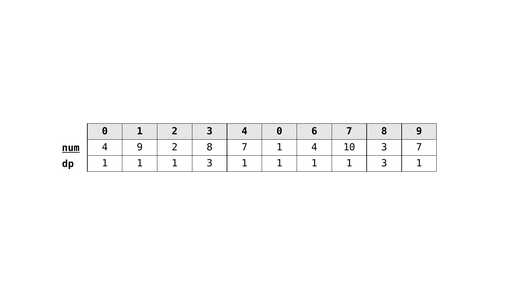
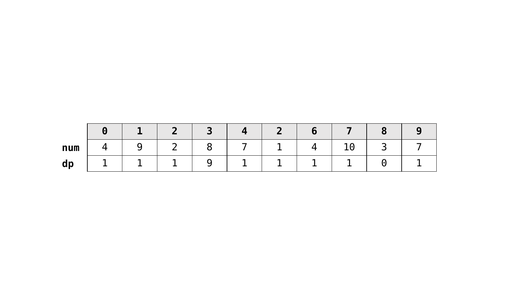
4 0: 0 -> 2
num underline: present -> none
3 at (210, 163): 3 -> 9
3 at (384, 163): 3 -> 0
